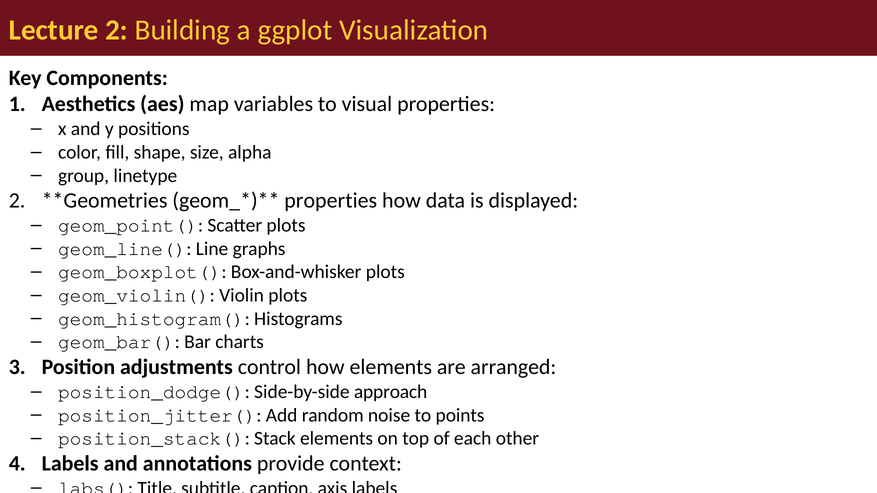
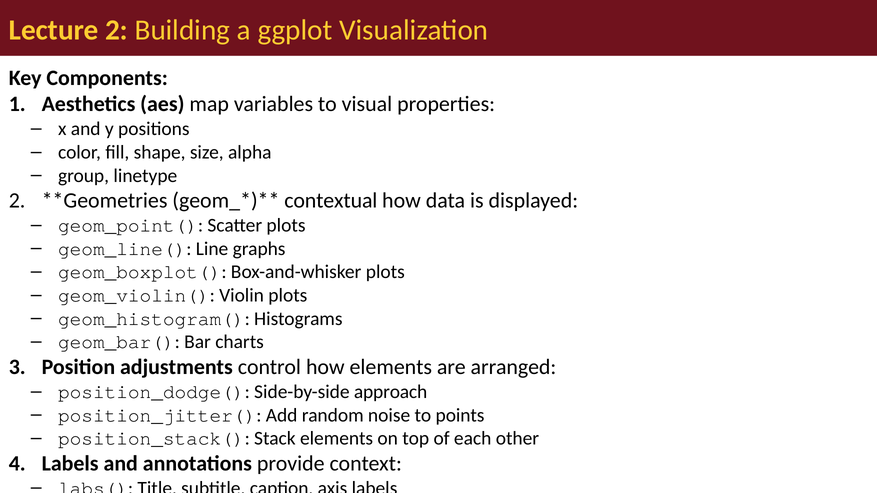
properties at (331, 201): properties -> contextual
